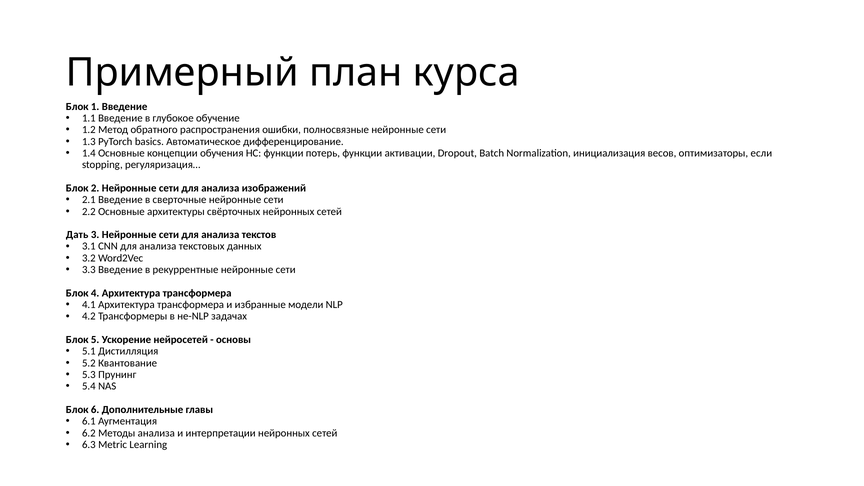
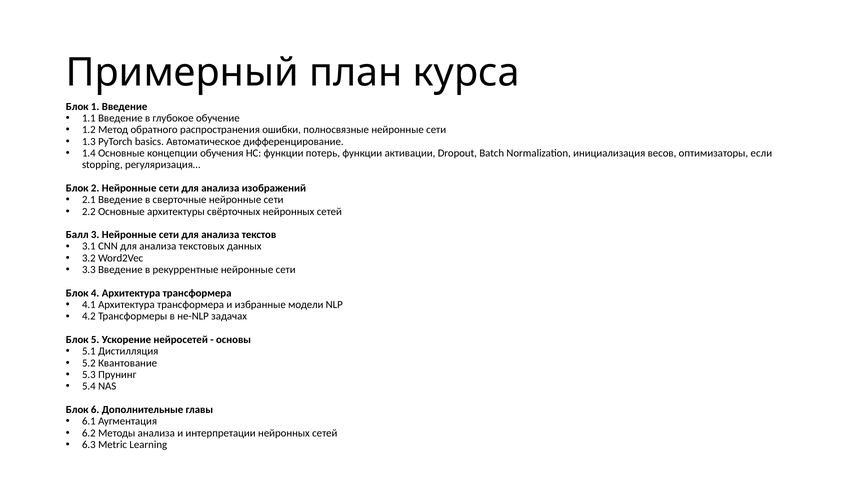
Дать: Дать -> Балл
